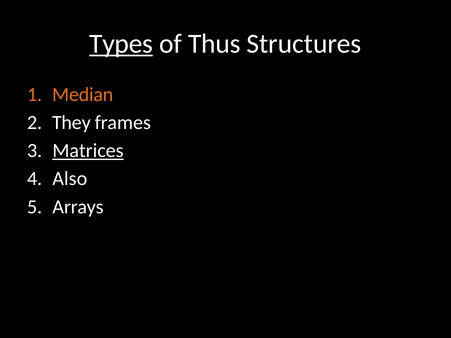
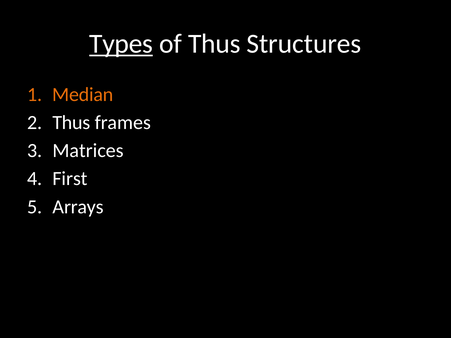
They at (71, 123): They -> Thus
Matrices underline: present -> none
Also: Also -> First
